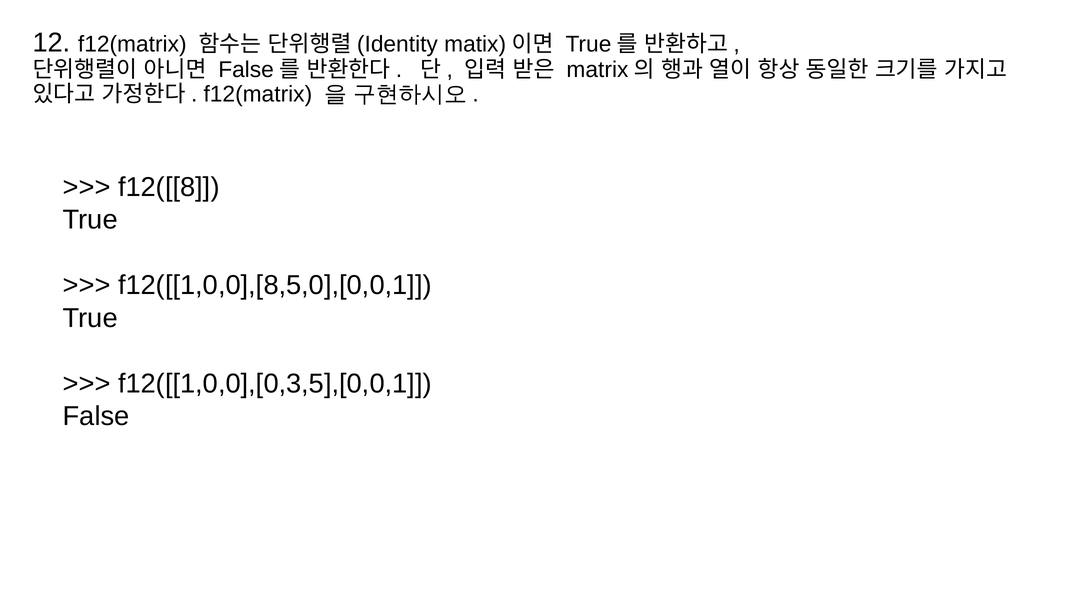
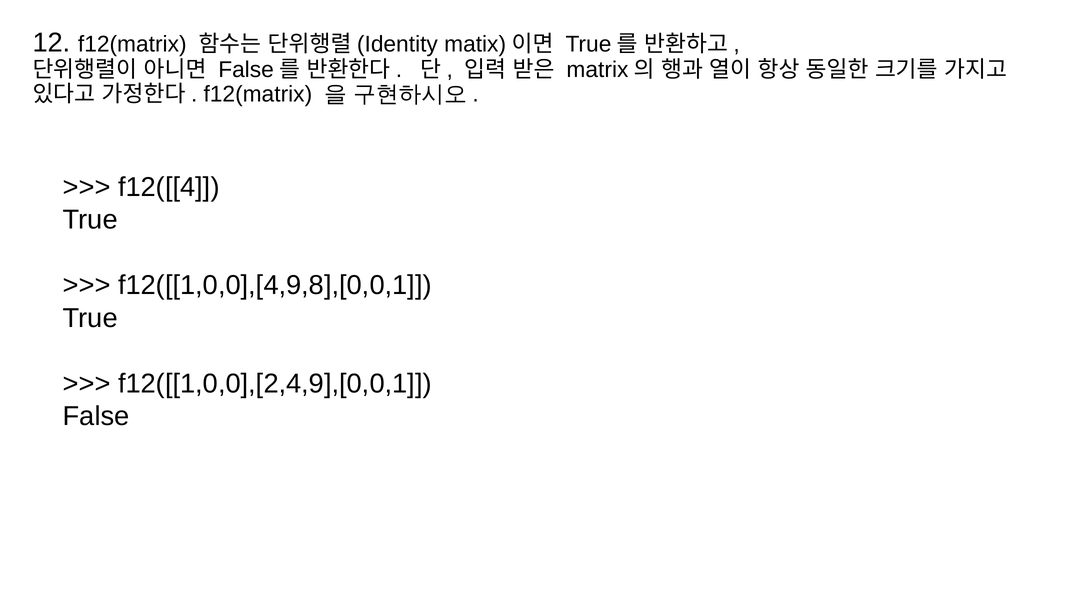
f12([[8: f12([[8 -> f12([[4
f12([[1,0,0],[8,5,0],[0,0,1: f12([[1,0,0],[8,5,0],[0,0,1 -> f12([[1,0,0],[4,9,8],[0,0,1
f12([[1,0,0],[0,3,5],[0,0,1: f12([[1,0,0],[0,3,5],[0,0,1 -> f12([[1,0,0],[2,4,9],[0,0,1
